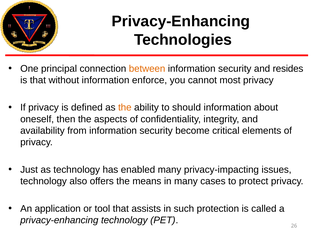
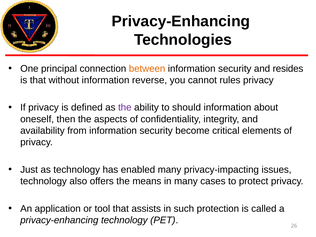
enforce: enforce -> reverse
most: most -> rules
the at (125, 108) colour: orange -> purple
